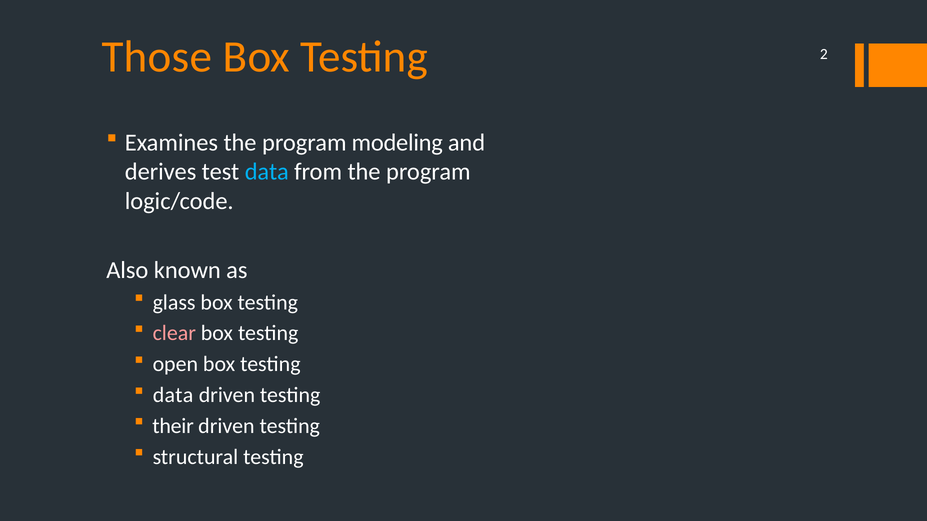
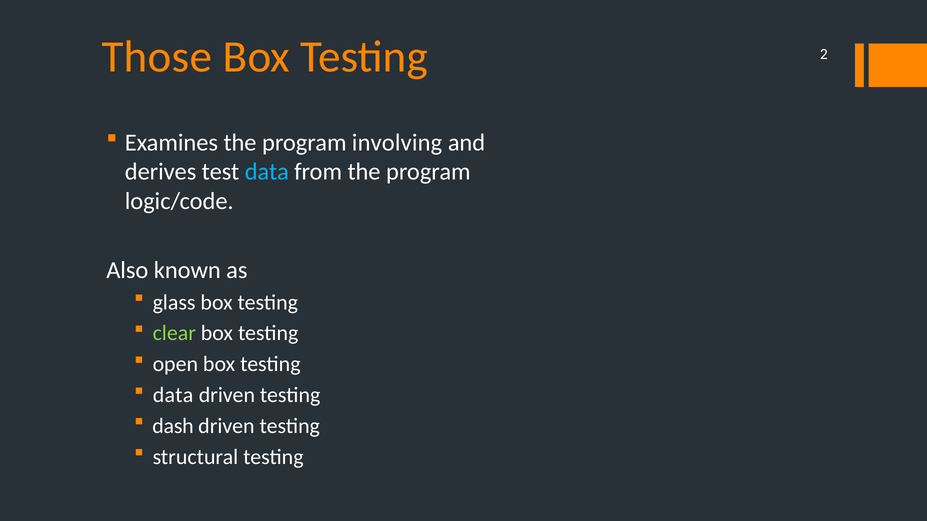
modeling: modeling -> involving
clear colour: pink -> light green
their: their -> dash
